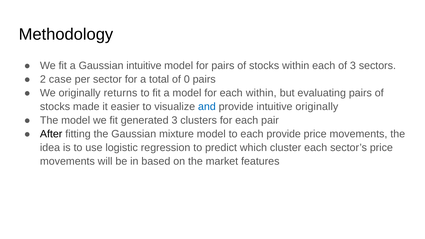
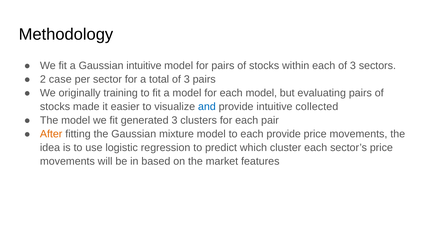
total of 0: 0 -> 3
returns: returns -> training
each within: within -> model
intuitive originally: originally -> collected
After colour: black -> orange
